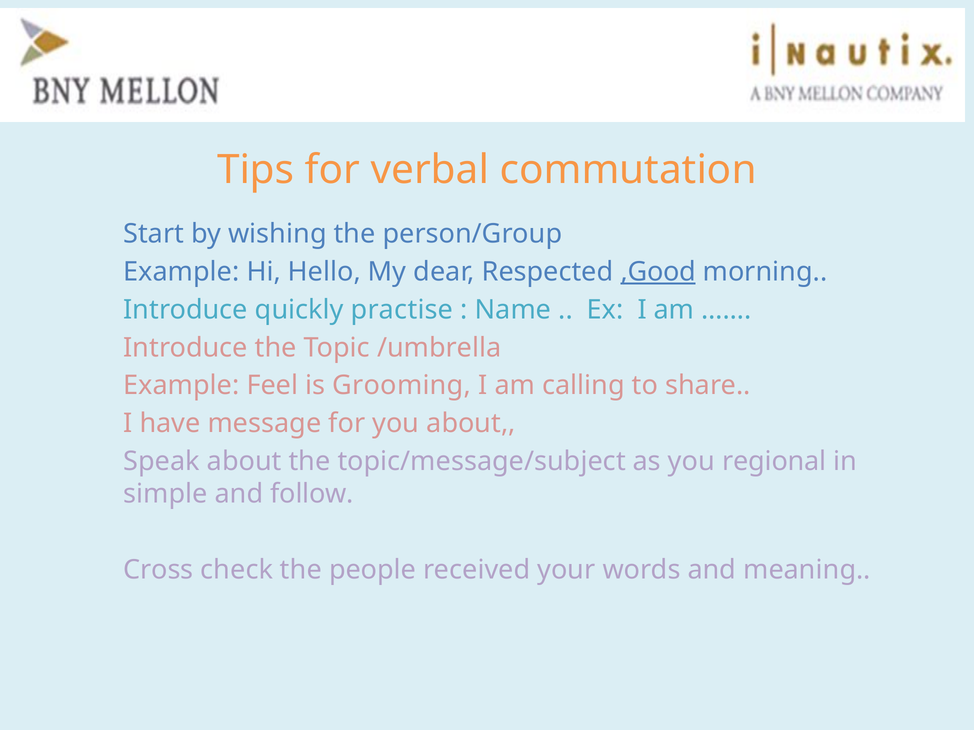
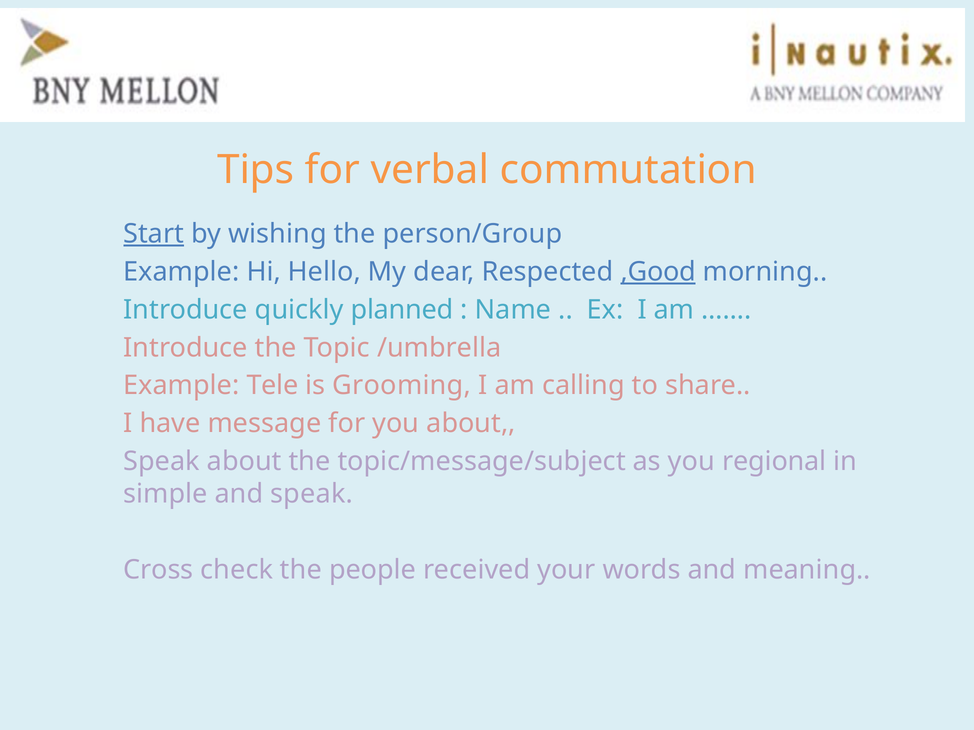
Start underline: none -> present
practise: practise -> planned
Feel: Feel -> Tele
and follow: follow -> speak
